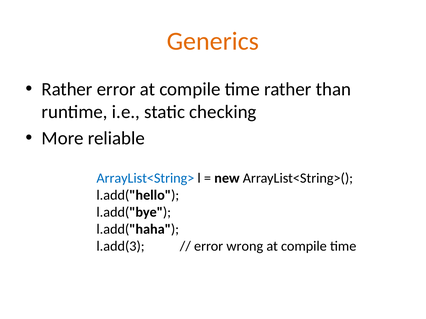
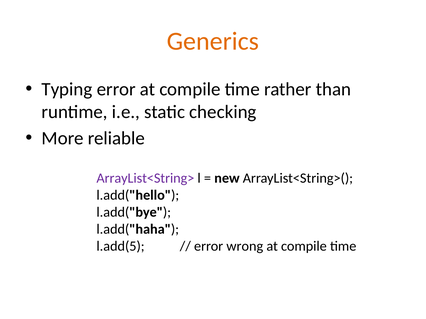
Rather at (67, 89): Rather -> Typing
ArrayList<String> colour: blue -> purple
l.add(3: l.add(3 -> l.add(5
